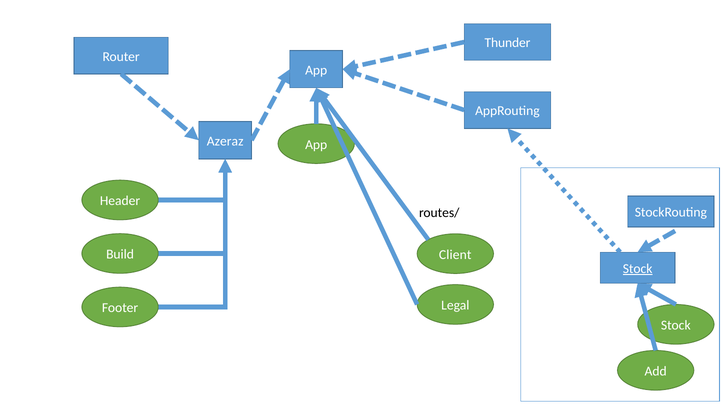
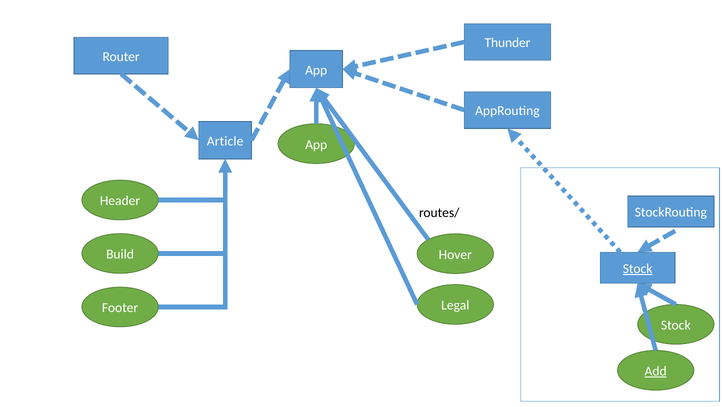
Azeraz: Azeraz -> Article
Client: Client -> Hover
Add underline: none -> present
